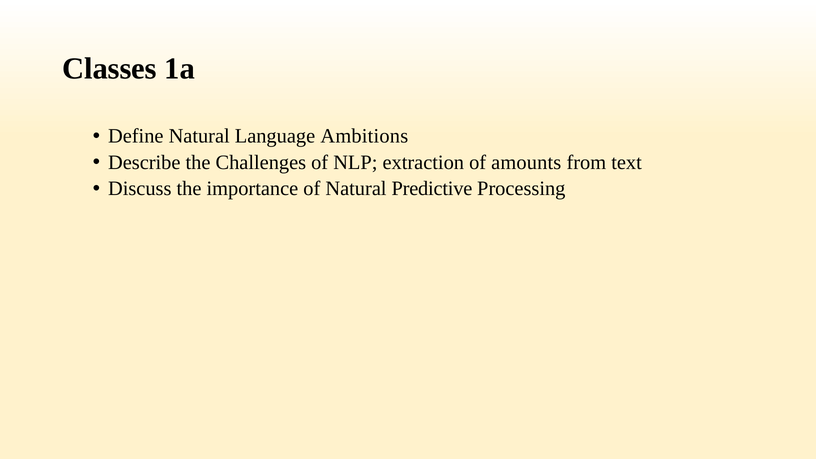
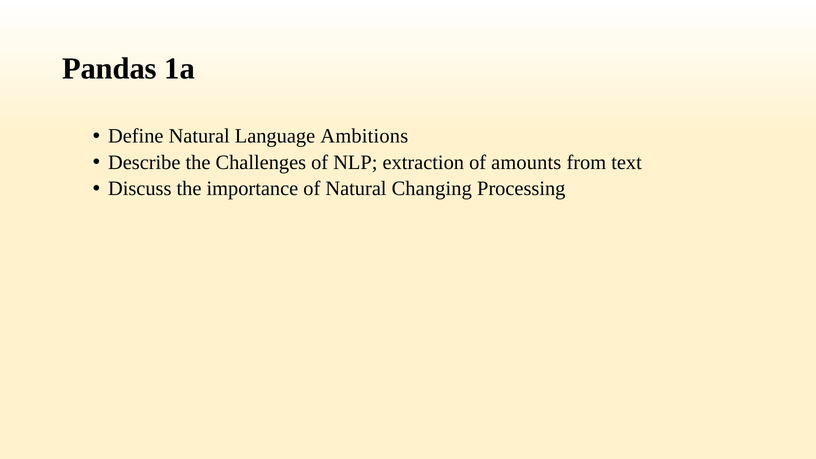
Classes: Classes -> Pandas
Predictive: Predictive -> Changing
